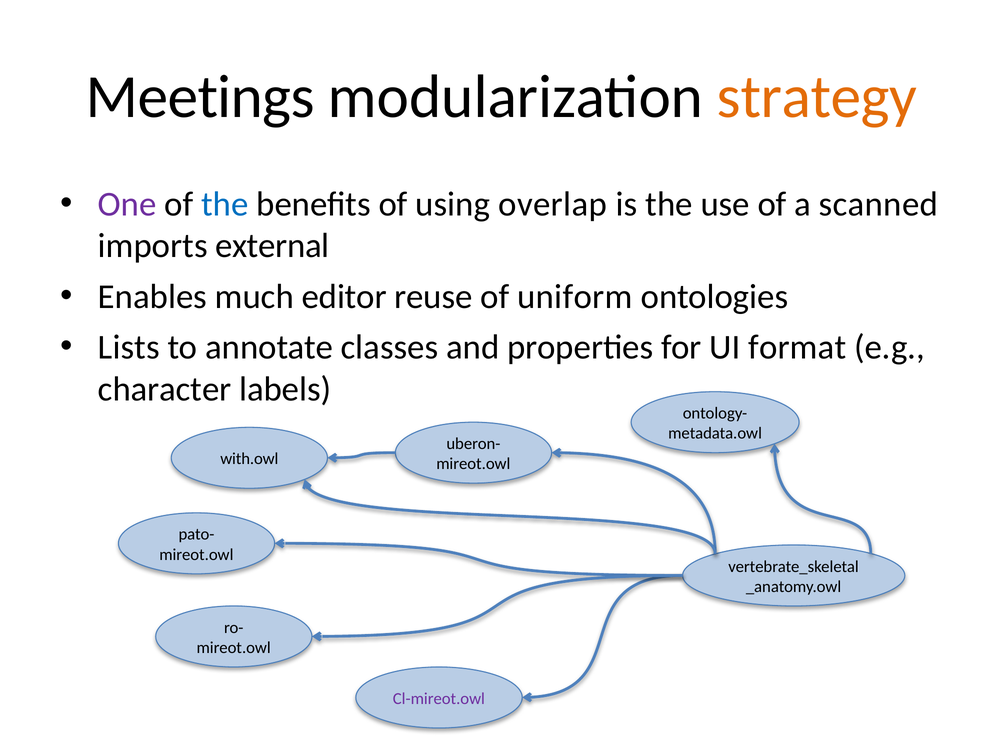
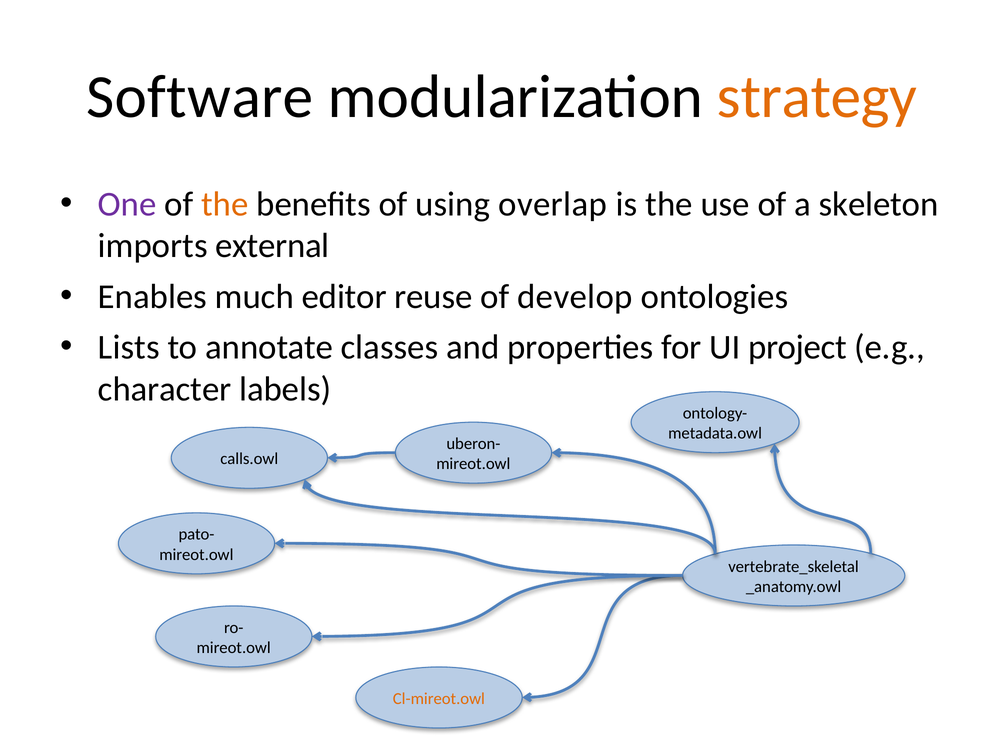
Meetings: Meetings -> Software
the at (225, 204) colour: blue -> orange
scanned: scanned -> skeleton
uniform: uniform -> develop
format: format -> project
with.owl: with.owl -> calls.owl
Cl-mireot.owl colour: purple -> orange
